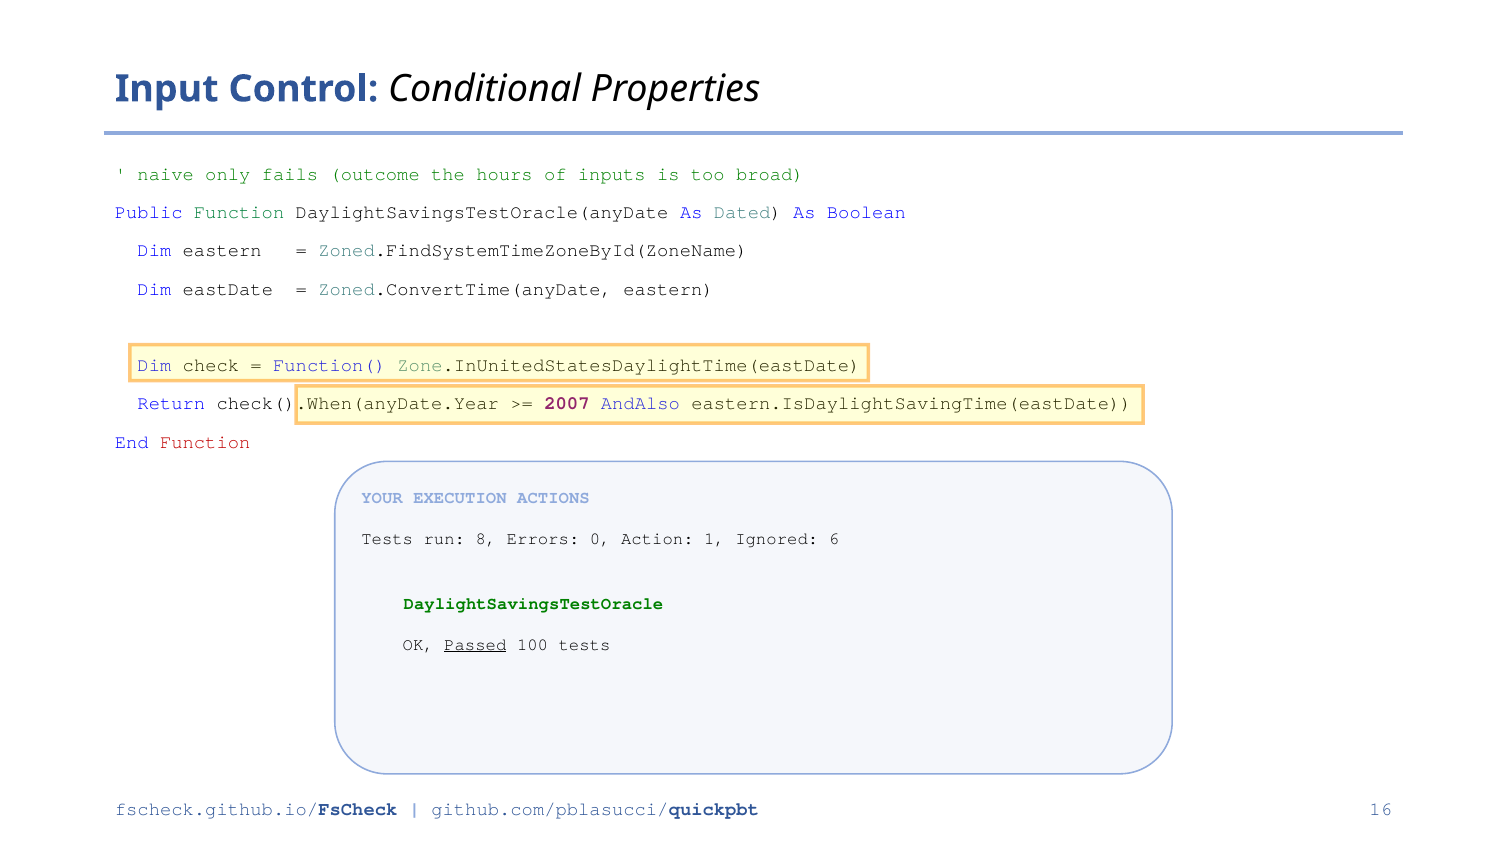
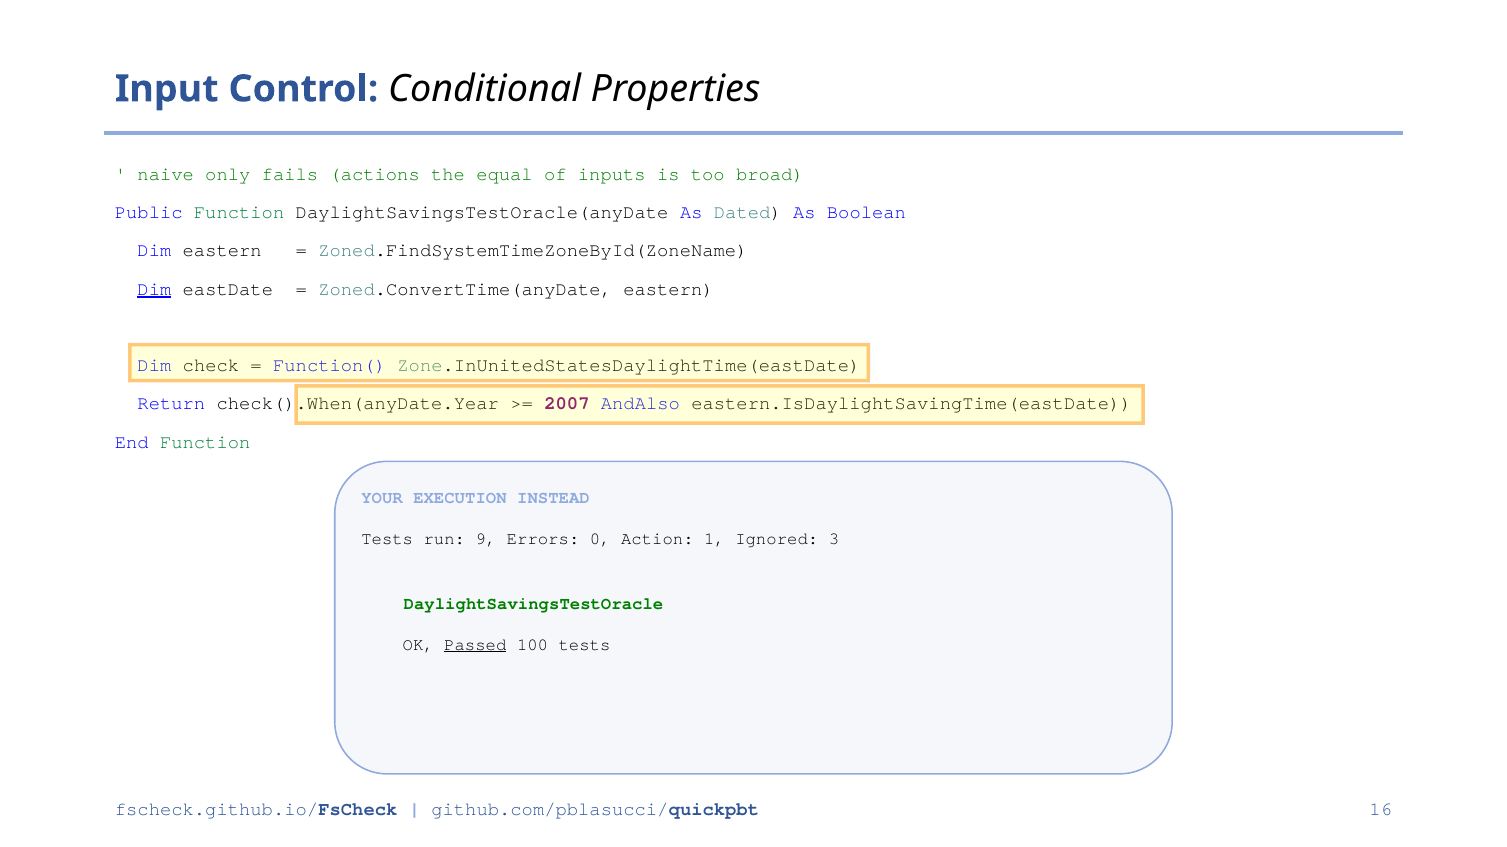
outcome: outcome -> actions
hours: hours -> equal
Dim at (154, 289) underline: none -> present
Function at (205, 442) colour: red -> green
ACTIONS: ACTIONS -> INSTEAD
8: 8 -> 9
6: 6 -> 3
